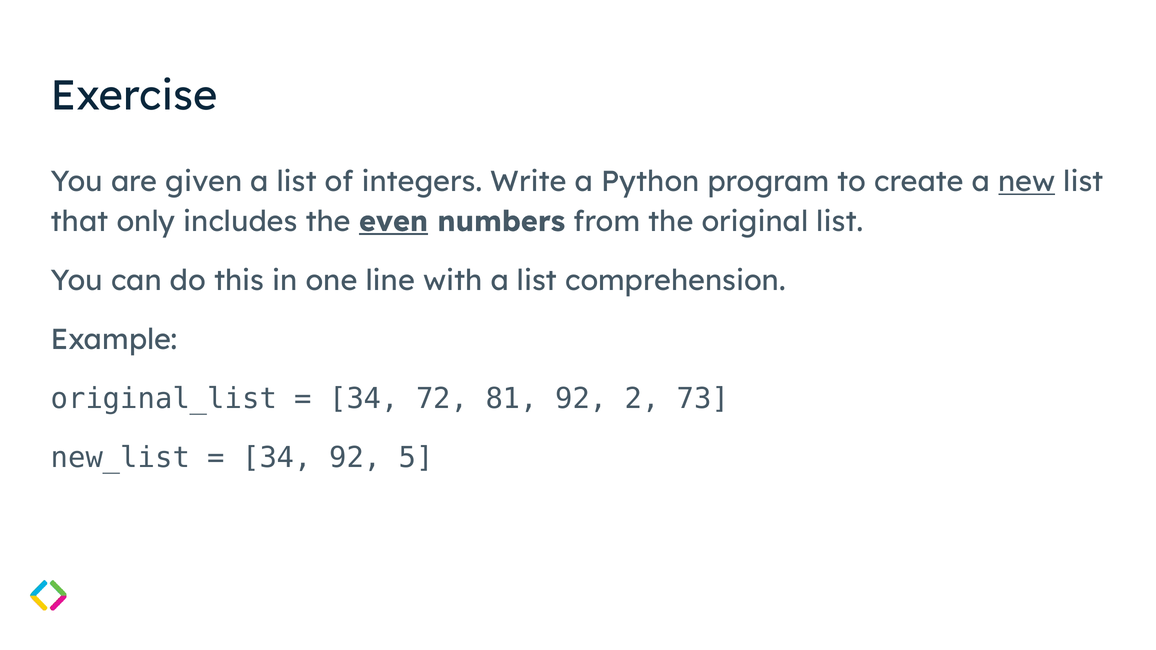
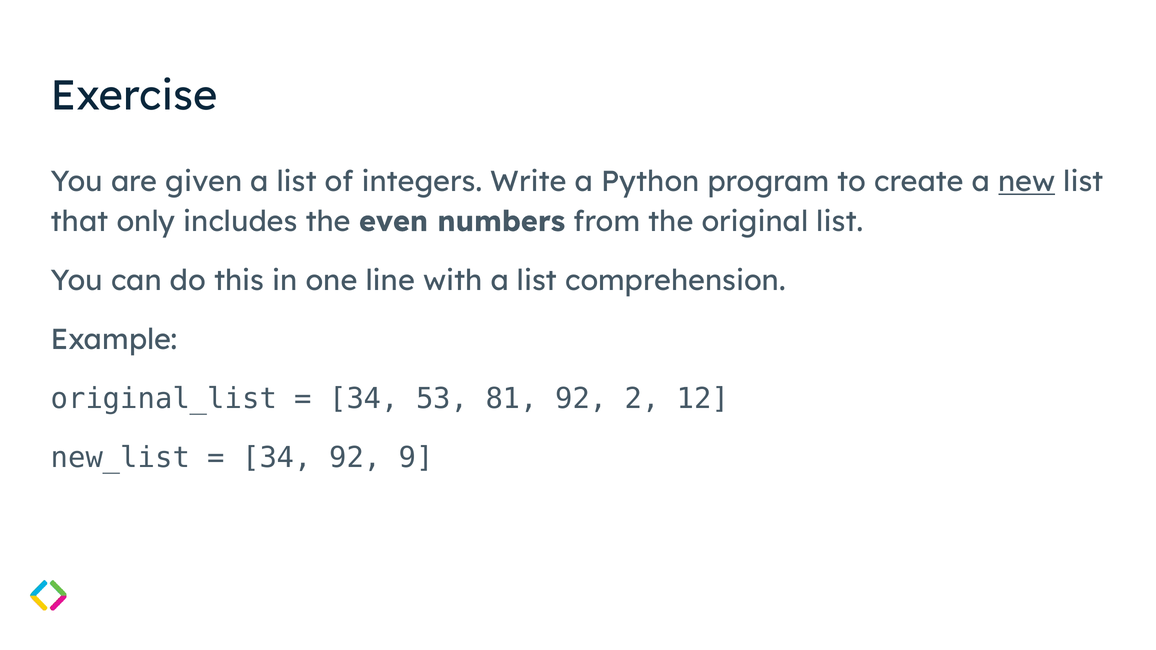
even underline: present -> none
72: 72 -> 53
73: 73 -> 12
5: 5 -> 9
